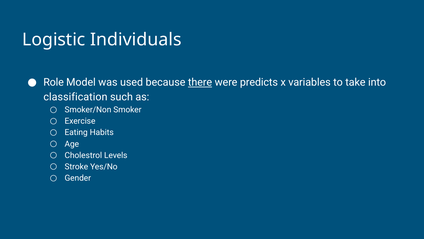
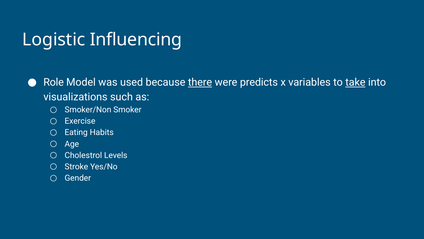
Individuals: Individuals -> Influencing
take underline: none -> present
classification: classification -> visualizations
